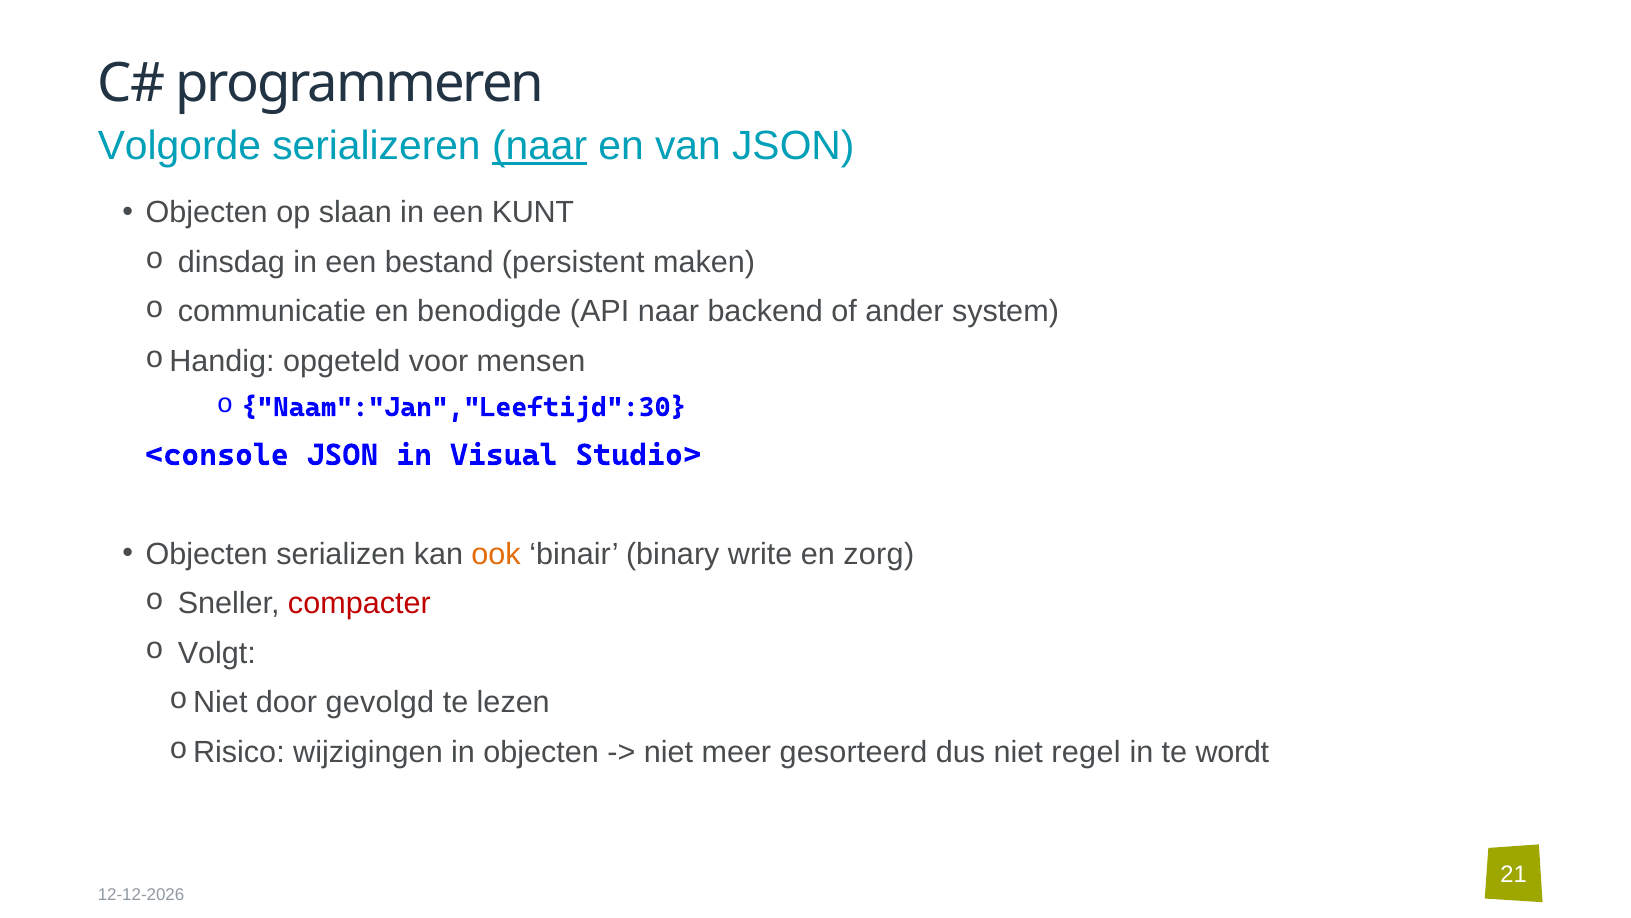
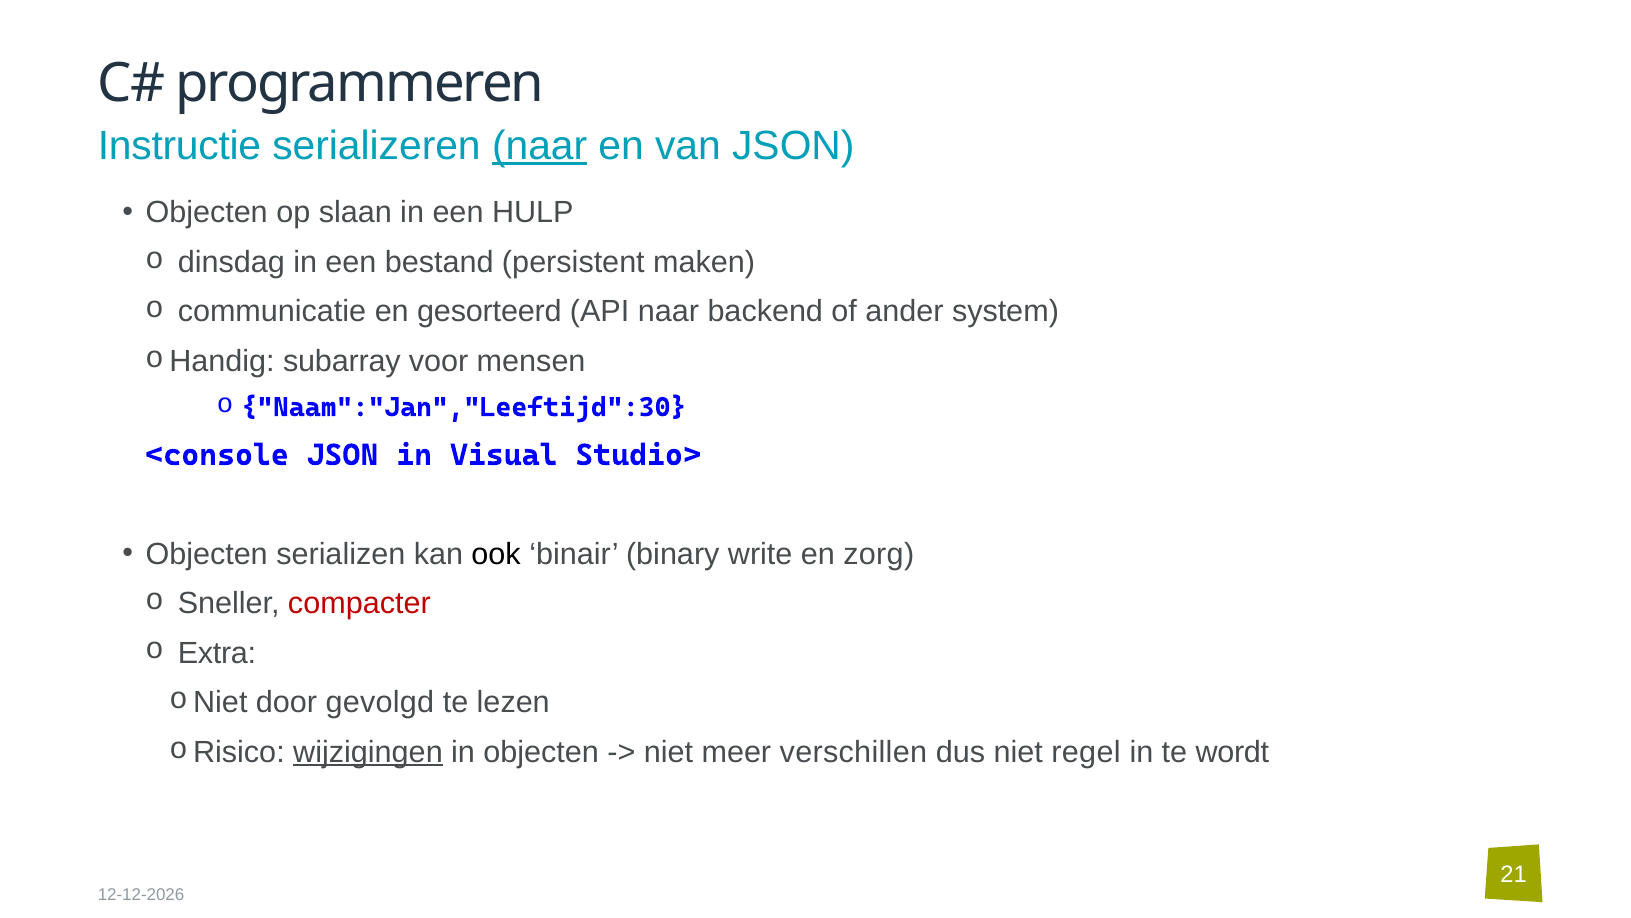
Volgorde: Volgorde -> Instructie
KUNT: KUNT -> HULP
benodigde: benodigde -> gesorteerd
opgeteld: opgeteld -> subarray
ook colour: orange -> black
Volgt: Volgt -> Extra
wijzigingen underline: none -> present
gesorteerd: gesorteerd -> verschillen
